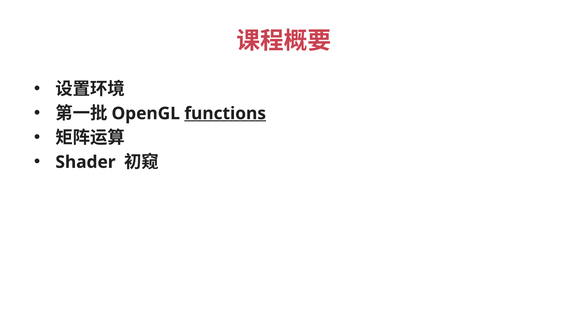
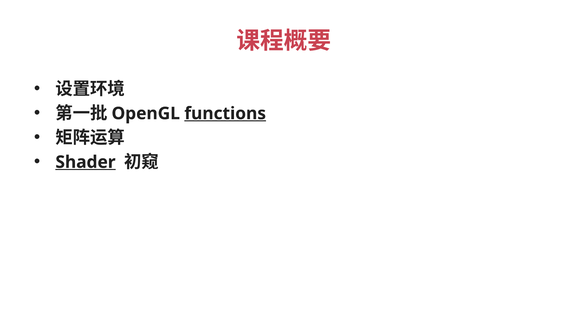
Shader underline: none -> present
